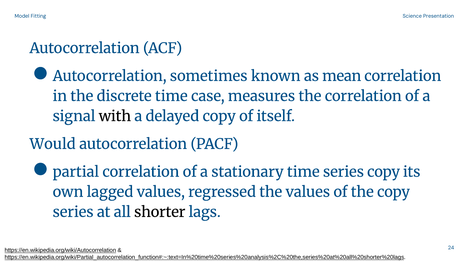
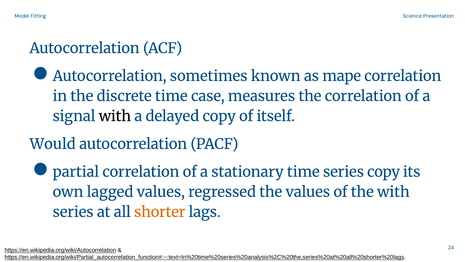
mean: mean -> mape
the copy: copy -> with
shorter colour: black -> orange
